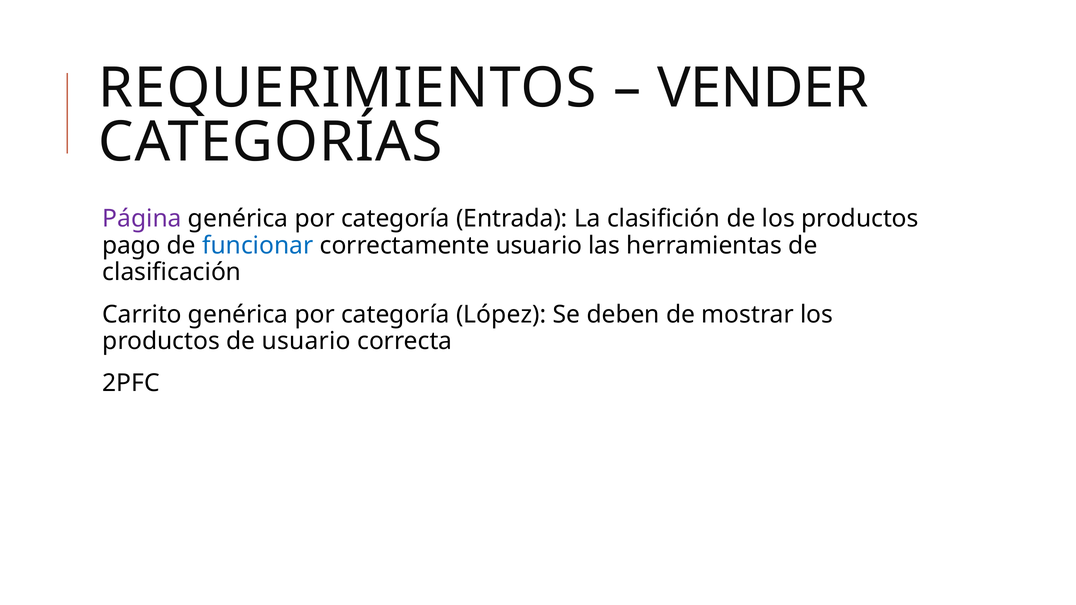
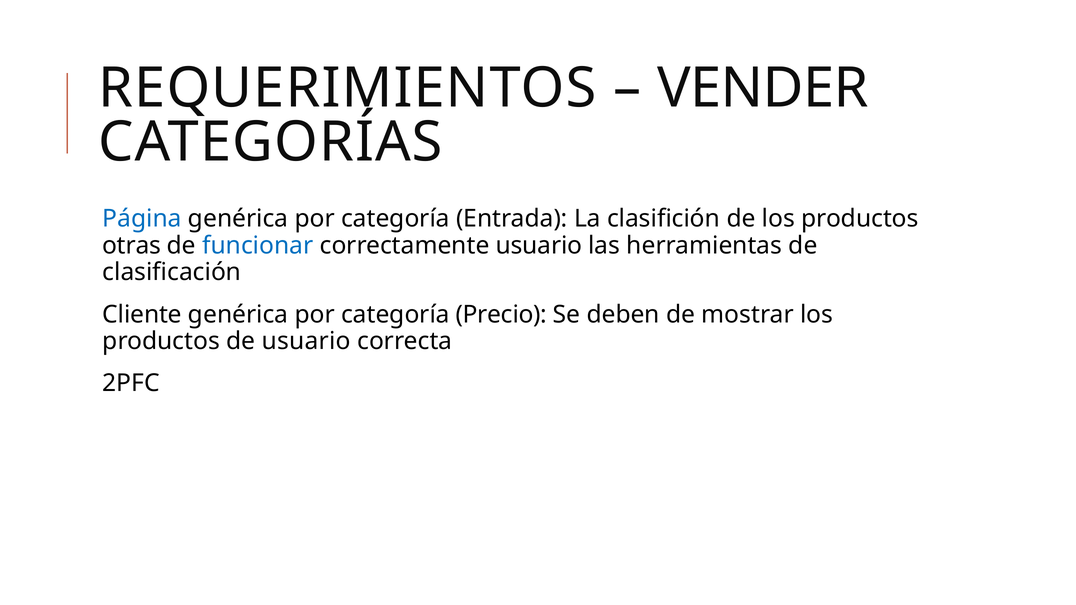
Página colour: purple -> blue
pago: pago -> otras
Carrito: Carrito -> Cliente
López: López -> Precio
